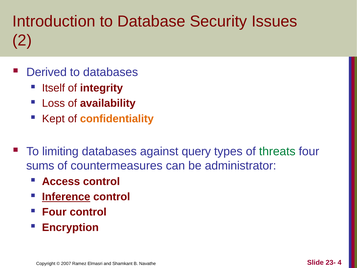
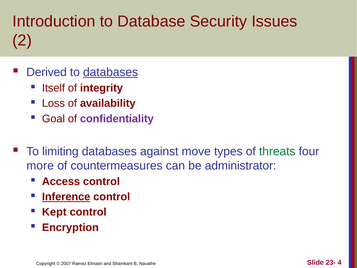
databases at (111, 72) underline: none -> present
Kept: Kept -> Goal
confidentiality colour: orange -> purple
query: query -> move
sums: sums -> more
Four at (54, 212): Four -> Kept
